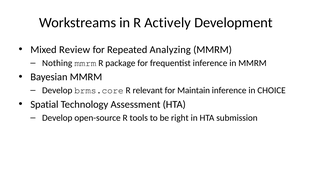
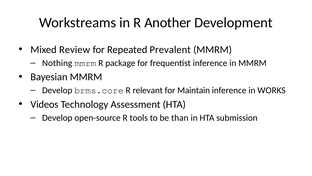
Actively: Actively -> Another
Analyzing: Analyzing -> Prevalent
CHOICE: CHOICE -> WORKS
Spatial: Spatial -> Videos
right: right -> than
